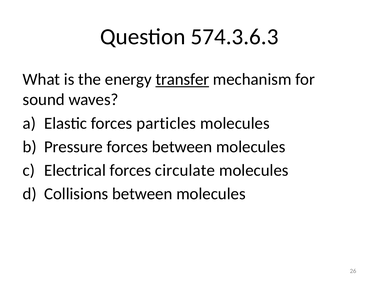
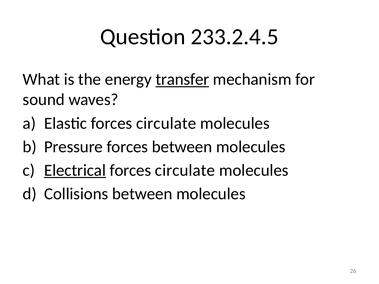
574.3.6.3: 574.3.6.3 -> 233.2.4.5
Elastic forces particles: particles -> circulate
Electrical underline: none -> present
